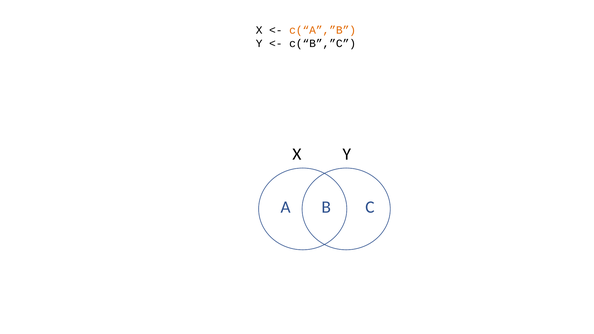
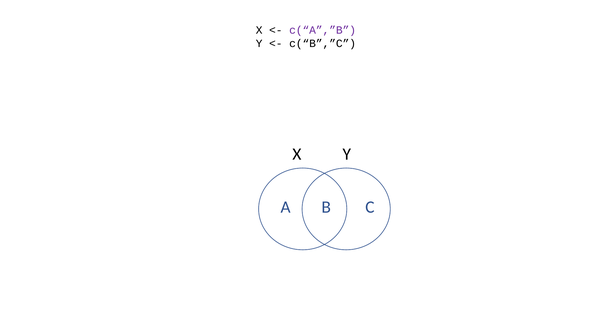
c(“A”,”B colour: orange -> purple
